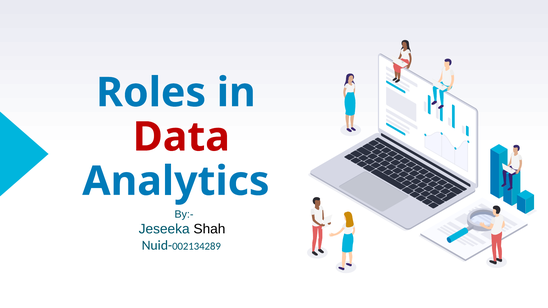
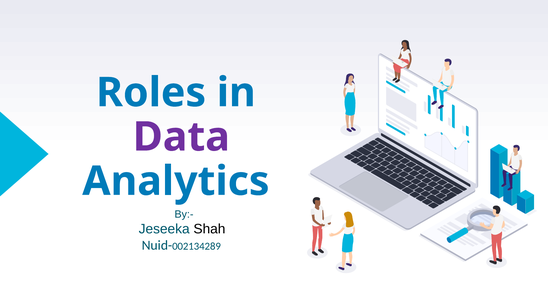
Data colour: red -> purple
